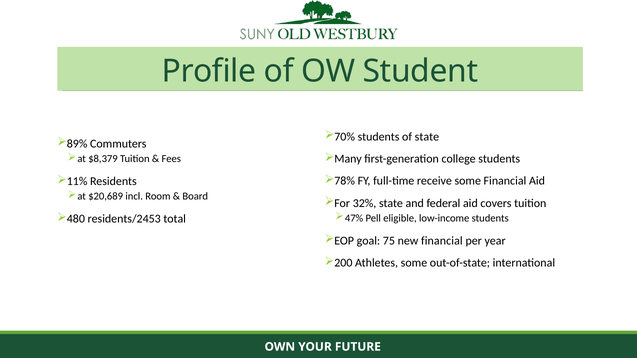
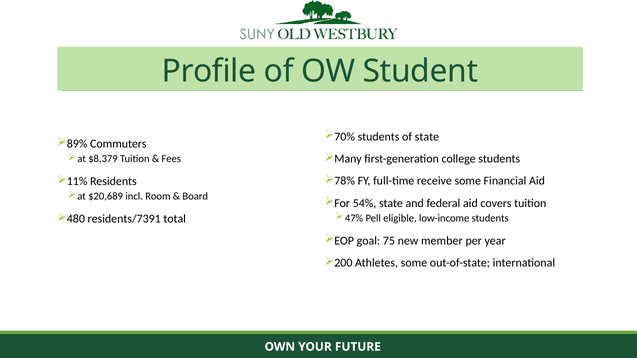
32%: 32% -> 54%
residents/2453: residents/2453 -> residents/7391
new financial: financial -> member
